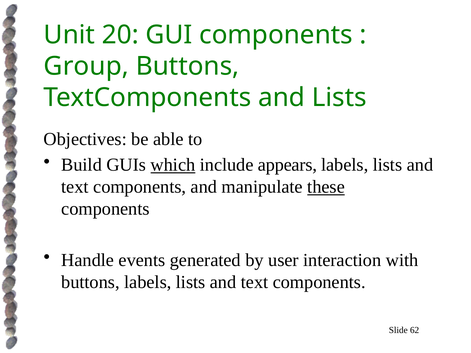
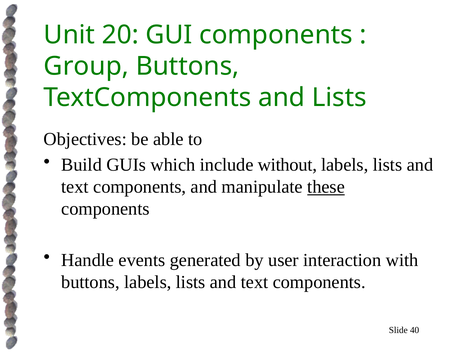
which underline: present -> none
appears: appears -> without
62: 62 -> 40
